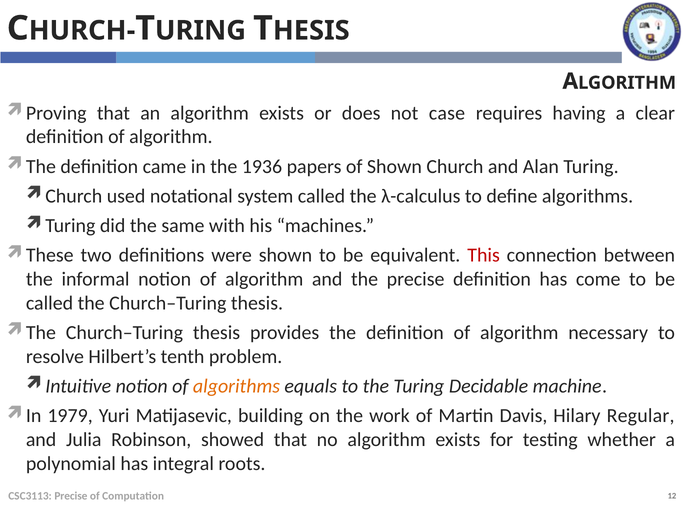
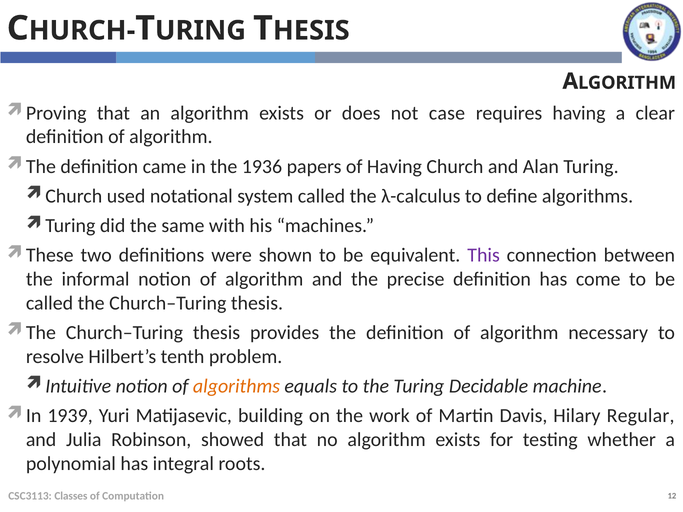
of Shown: Shown -> Having
This colour: red -> purple
1979: 1979 -> 1939
CSC3113 Precise: Precise -> Classes
